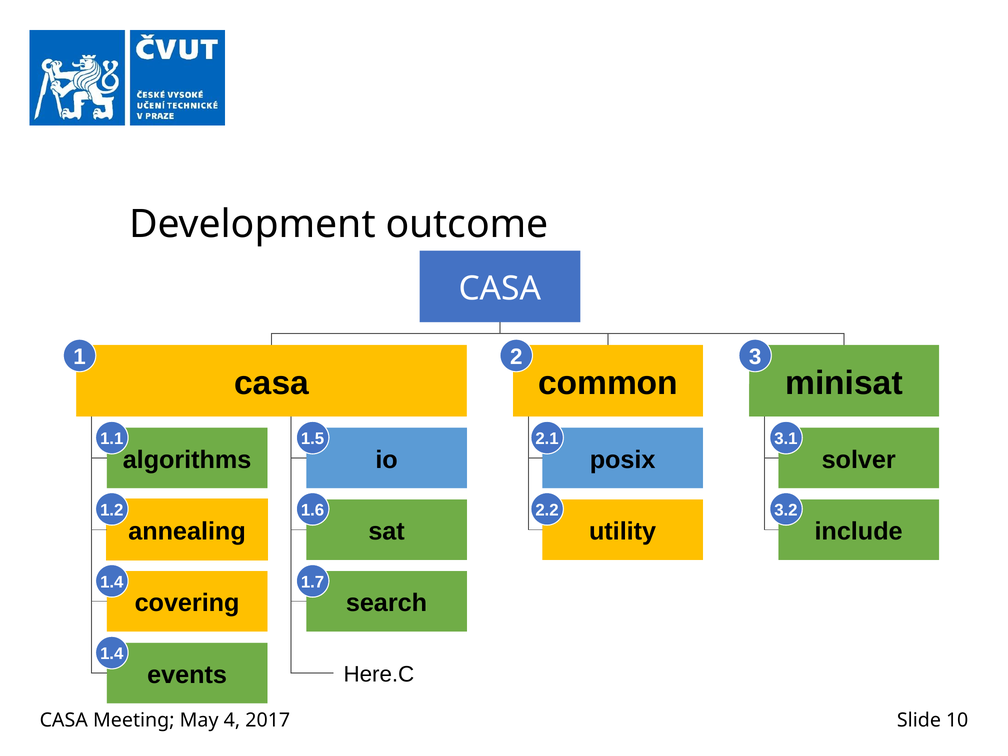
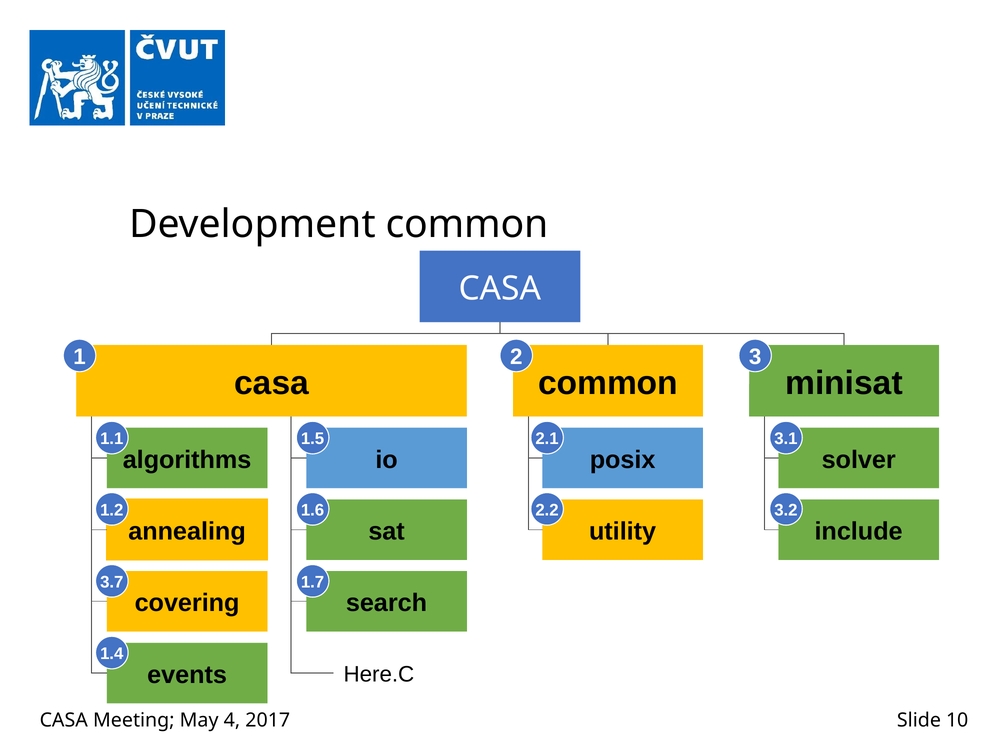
Development outcome: outcome -> common
1.4 at (112, 582): 1.4 -> 3.7
